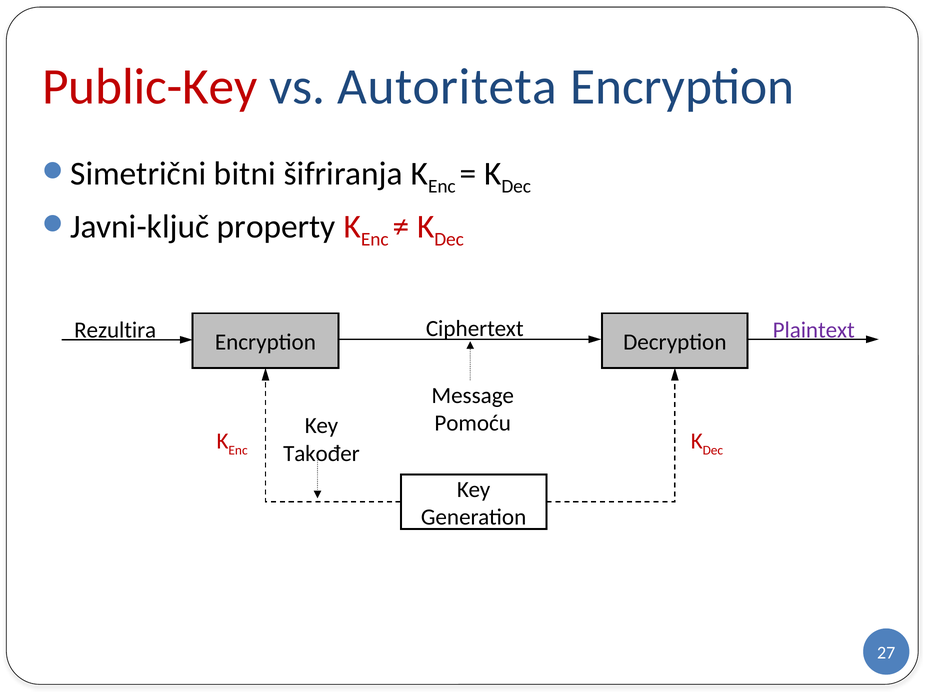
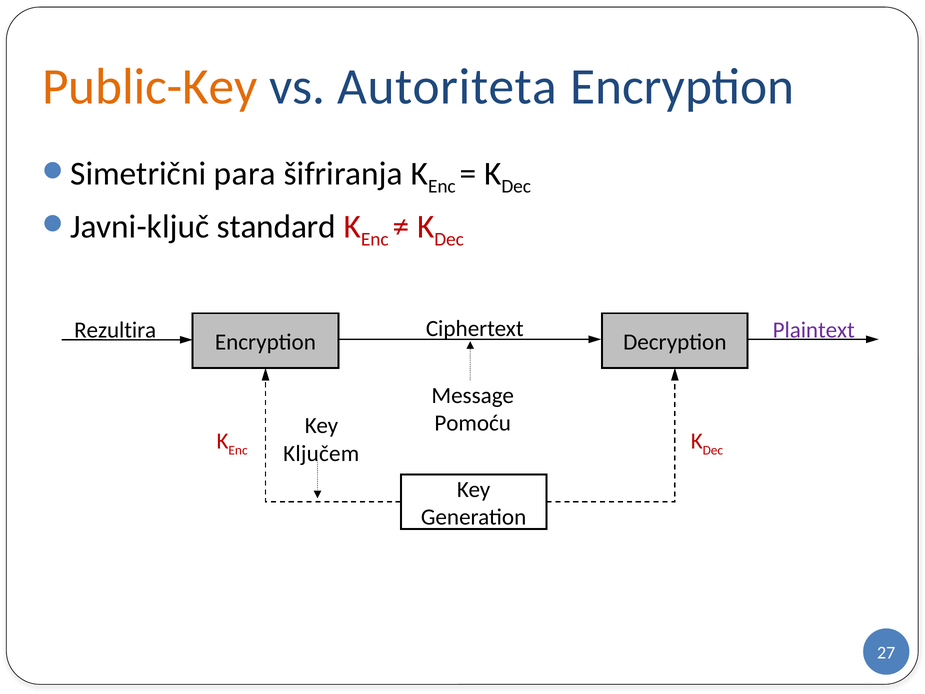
Public-Key colour: red -> orange
bitni: bitni -> para
property: property -> standard
Također: Također -> Ključem
